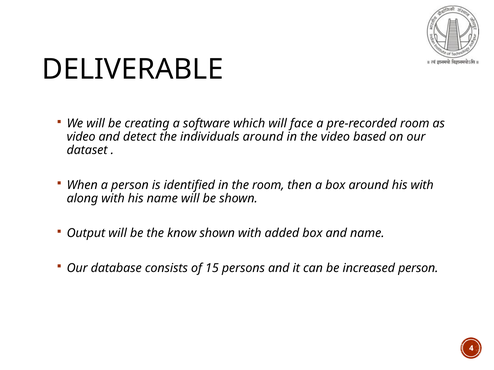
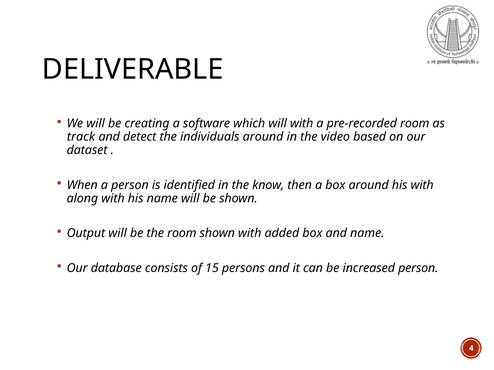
will face: face -> with
video at (81, 137): video -> track
the room: room -> know
the know: know -> room
